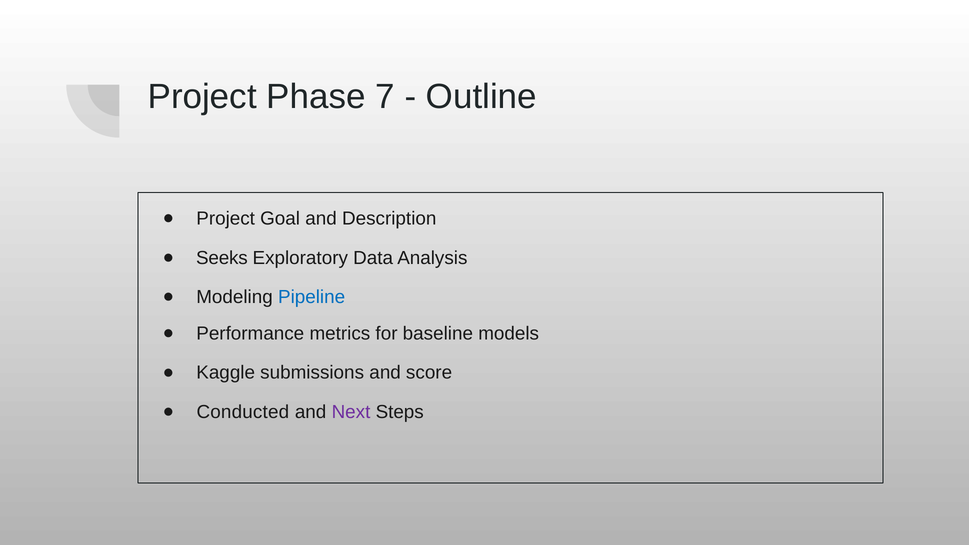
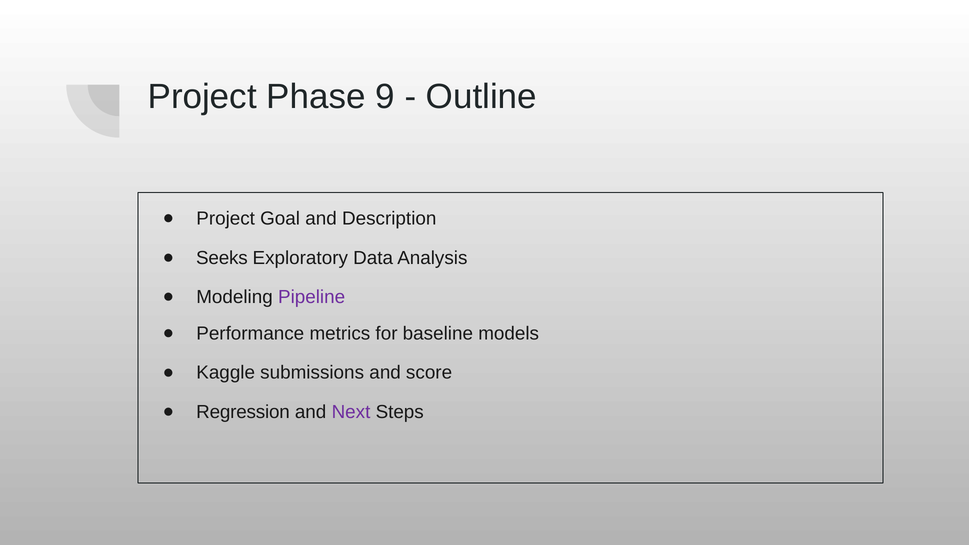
7: 7 -> 9
Pipeline colour: blue -> purple
Conducted: Conducted -> Regression
